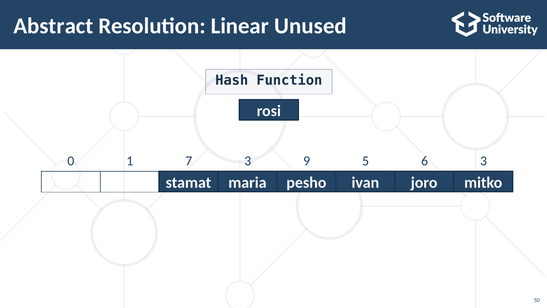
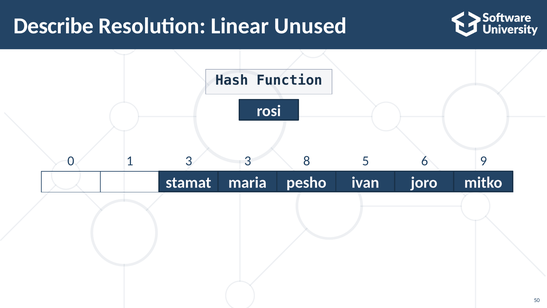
Abstract: Abstract -> Describe
1 7: 7 -> 3
9: 9 -> 8
6 3: 3 -> 9
